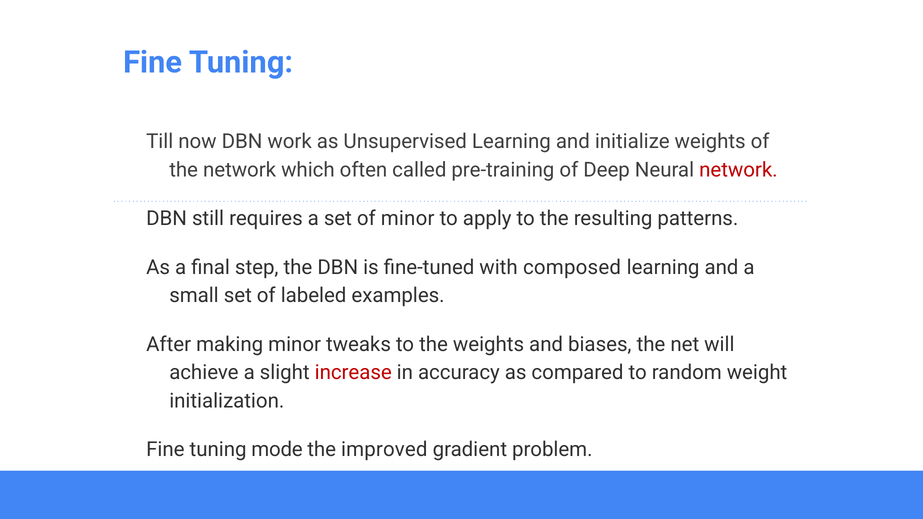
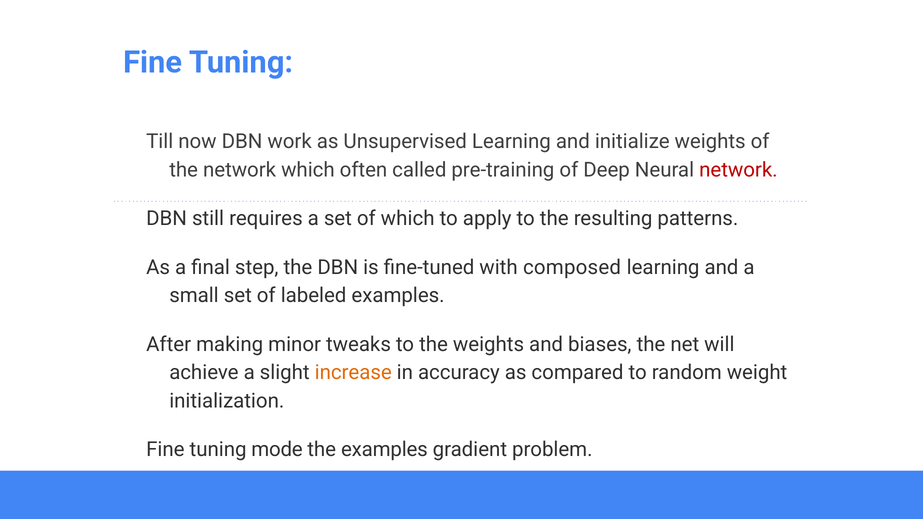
of minor: minor -> which
increase colour: red -> orange
the improved: improved -> examples
